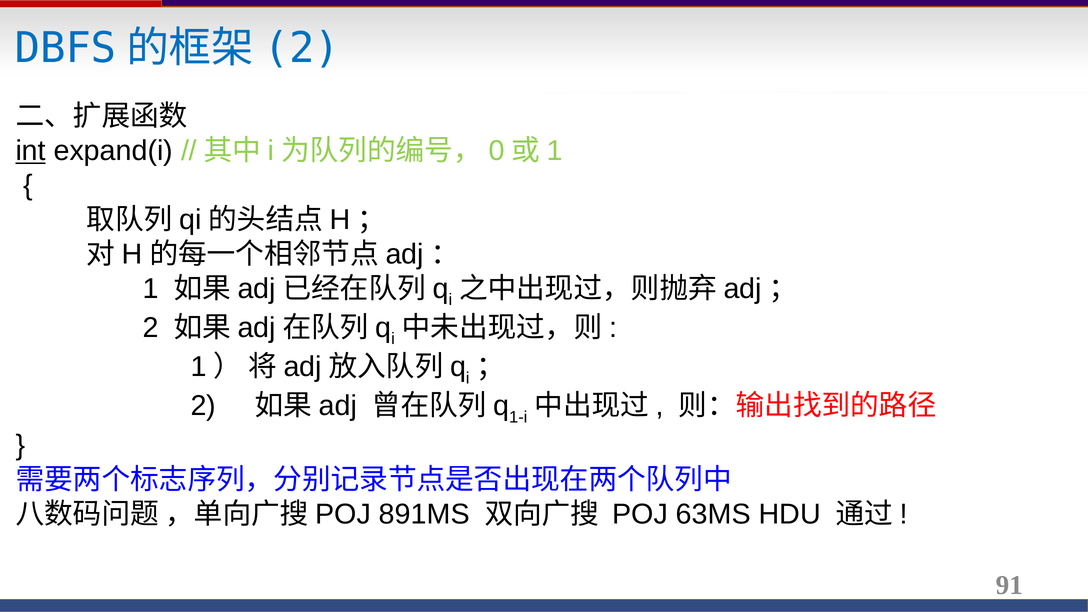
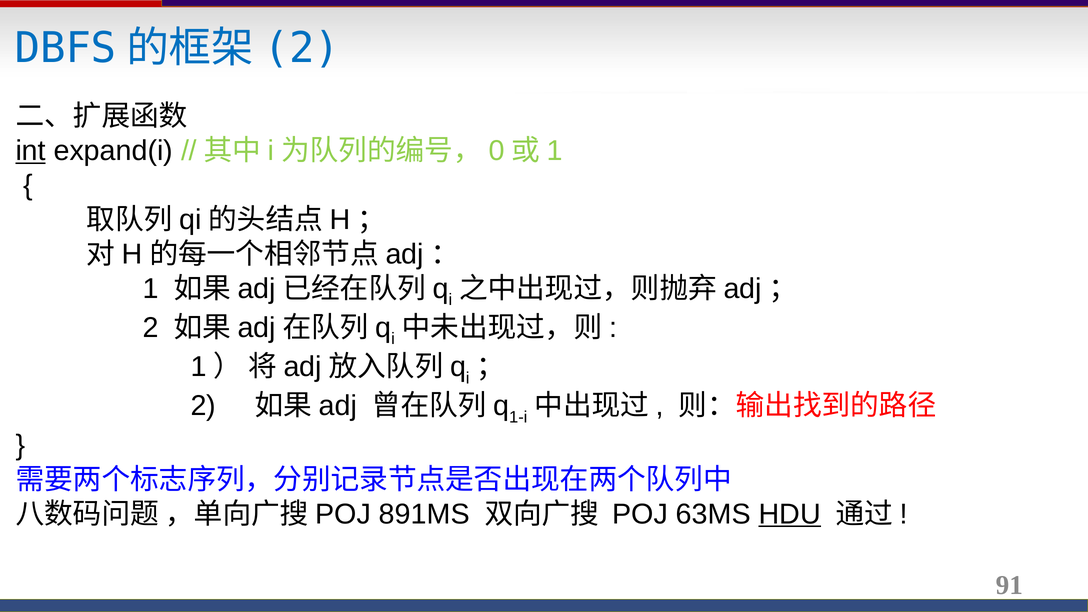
HDU underline: none -> present
